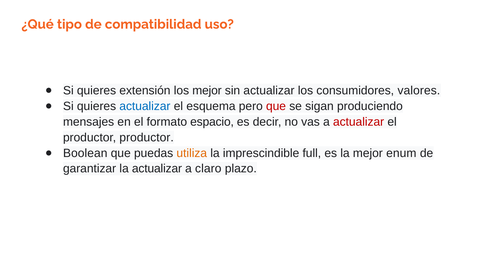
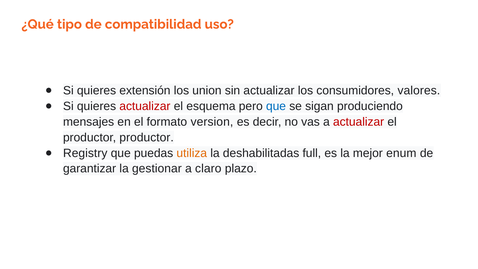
los mejor: mejor -> union
actualizar at (145, 106) colour: blue -> red
que at (276, 106) colour: red -> blue
espacio: espacio -> version
Boolean: Boolean -> Registry
imprescindible: imprescindible -> deshabilitadas
la actualizar: actualizar -> gestionar
